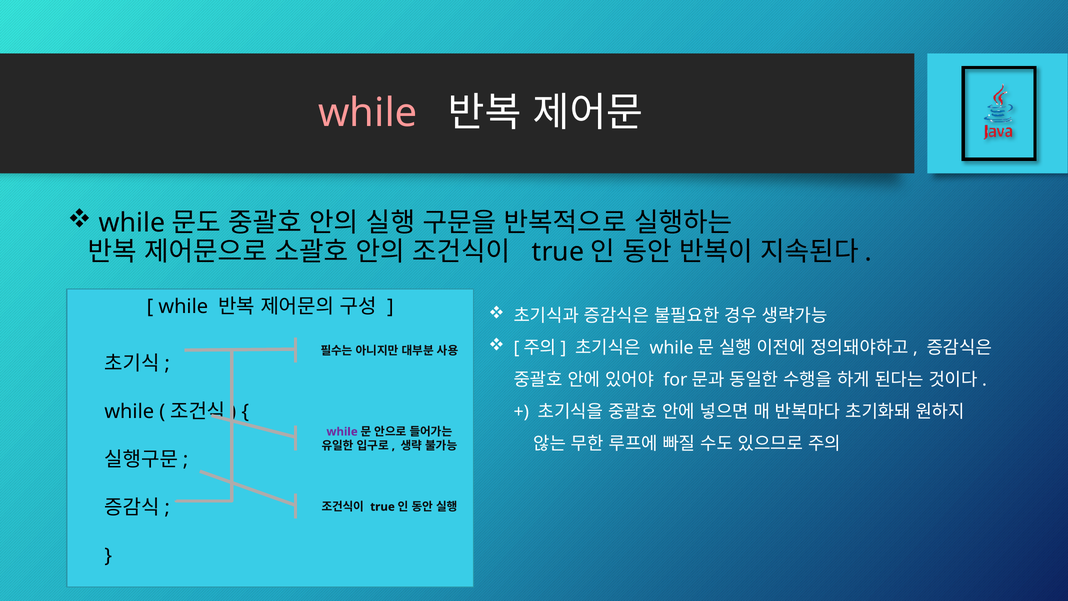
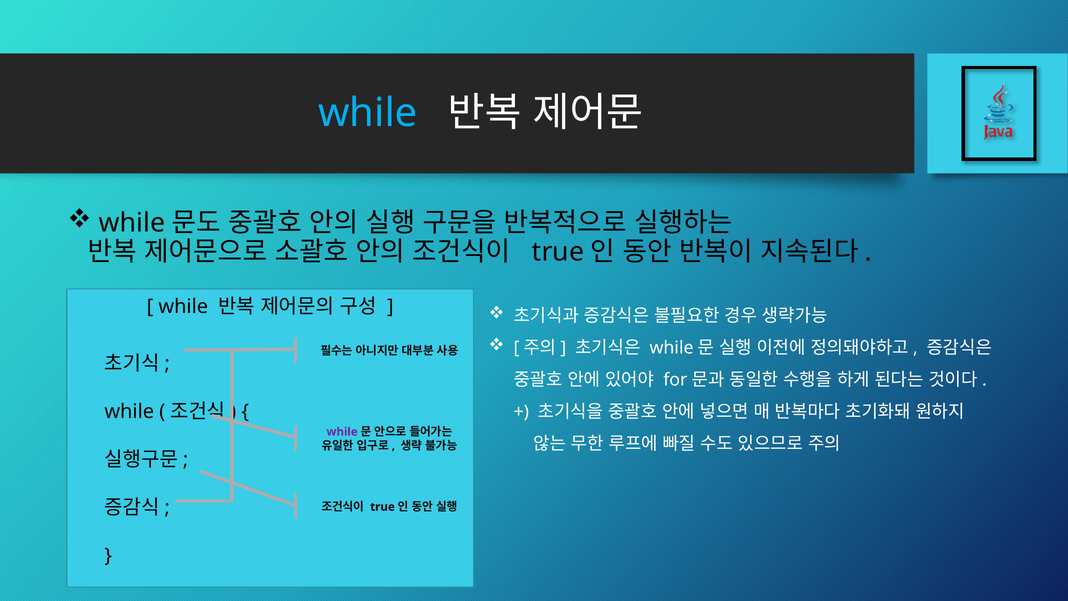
while at (368, 113) colour: pink -> light blue
